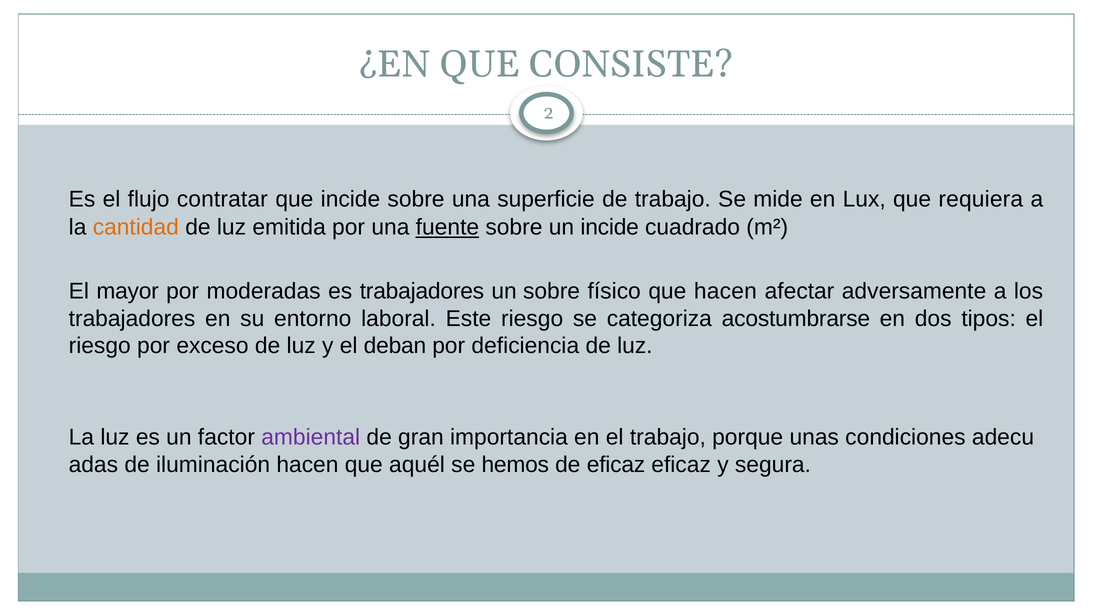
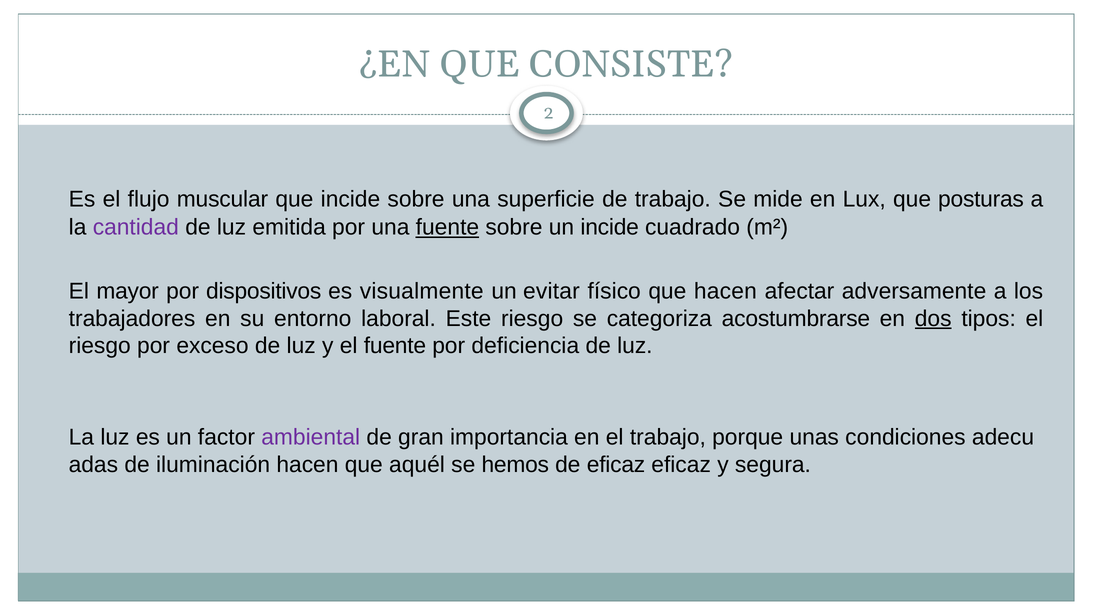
contratar: contratar -> muscular
requiera: requiera -> posturas
cantidad colour: orange -> purple
moderadas: moderadas -> dispositivos
es trabajadores: trabajadores -> visualmente
un sobre: sobre -> evitar
dos underline: none -> present
el deban: deban -> fuente
